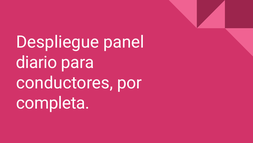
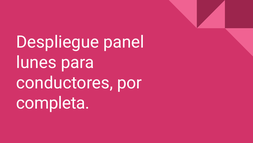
diario: diario -> lunes
